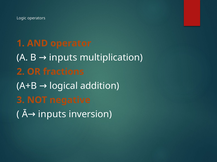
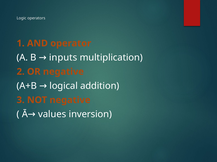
OR fractions: fractions -> negative
inputs at (52, 115): inputs -> values
